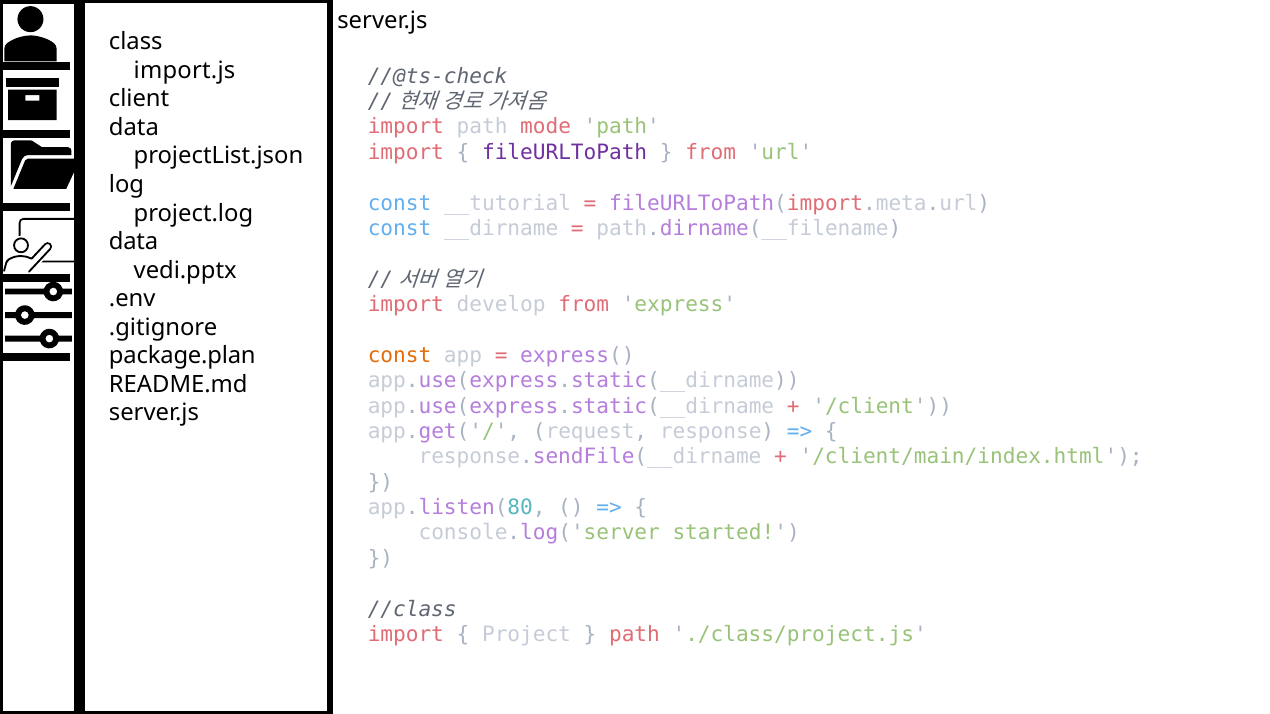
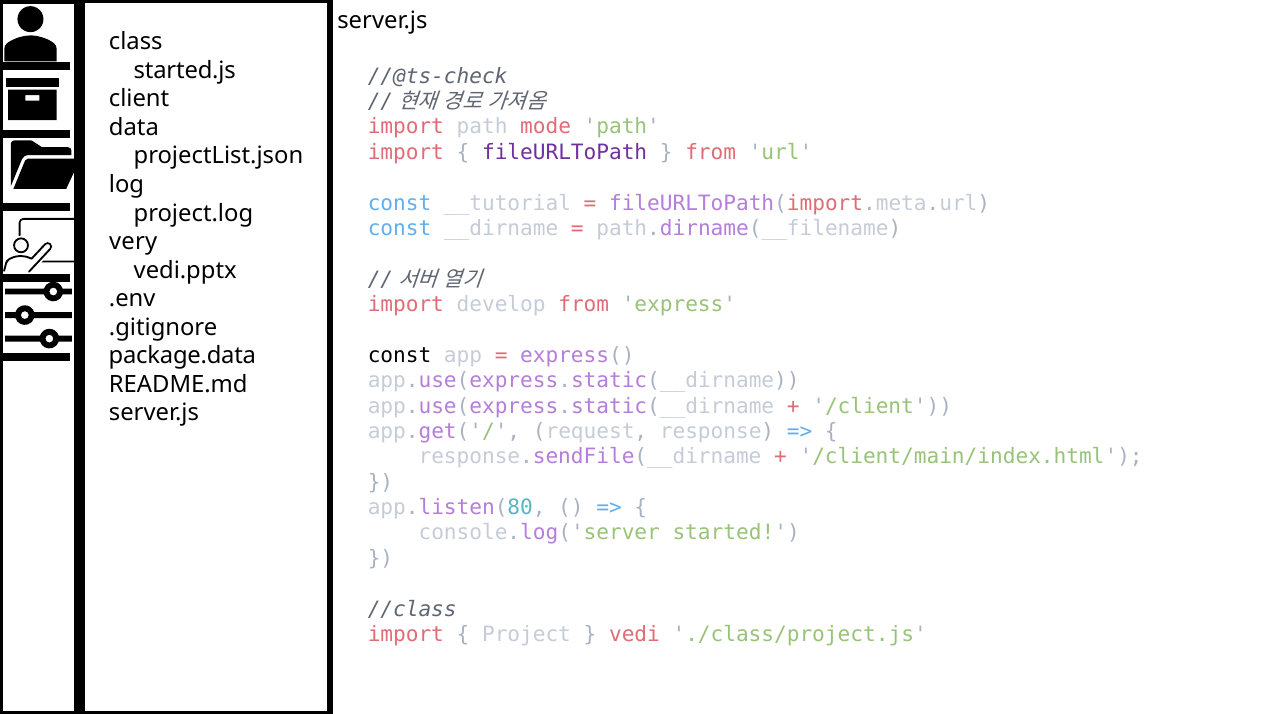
import.js: import.js -> started.js
data at (134, 242): data -> very
const at (400, 356) colour: orange -> black
package.plan: package.plan -> package.data
path at (634, 635): path -> vedi
